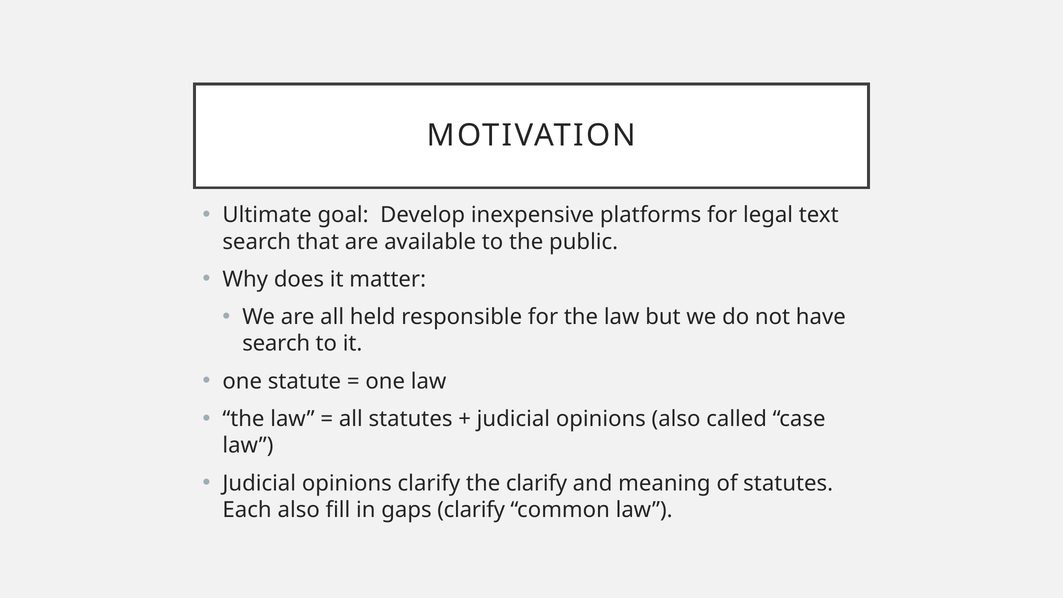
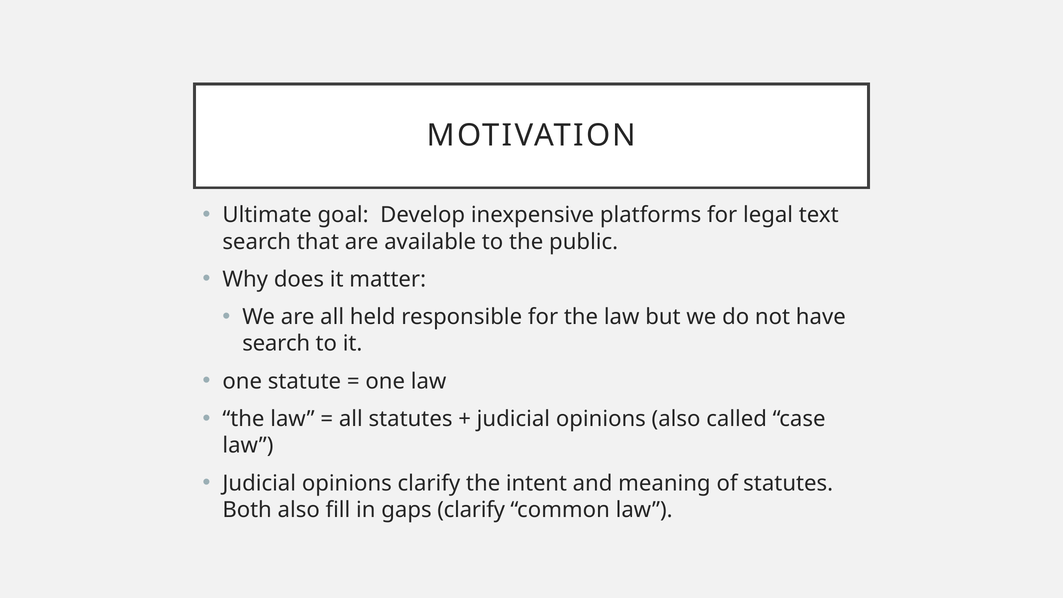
the clarify: clarify -> intent
Each: Each -> Both
